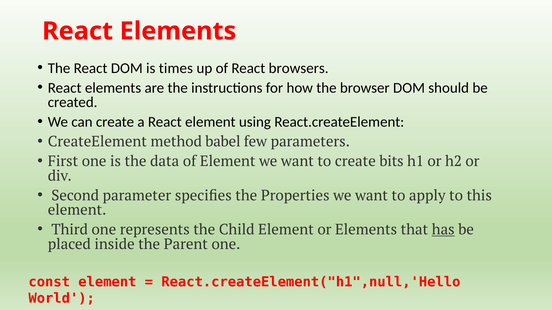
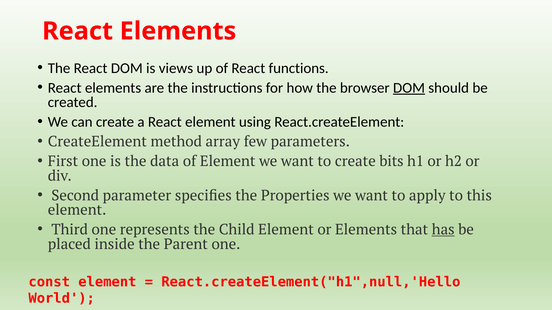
times: times -> views
browsers: browsers -> functions
DOM at (409, 88) underline: none -> present
babel: babel -> array
